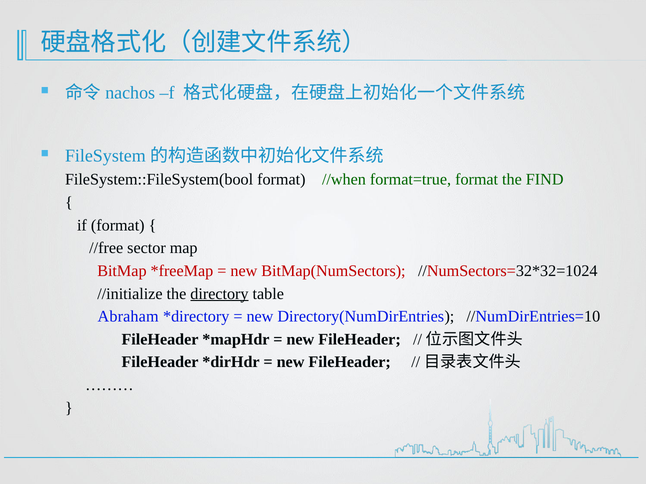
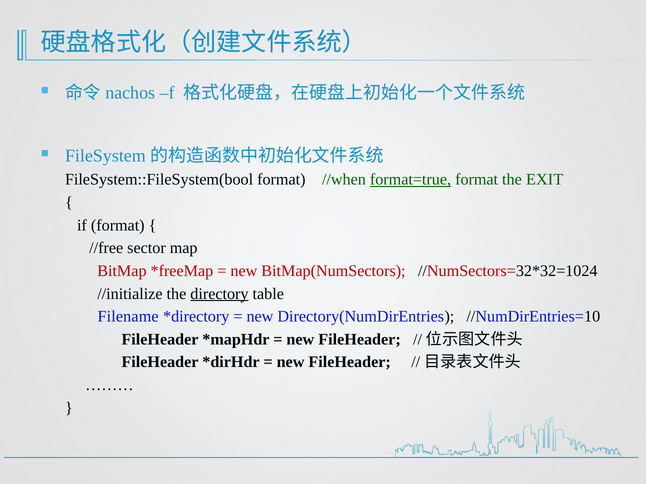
format=true underline: none -> present
FIND: FIND -> EXIT
Abraham: Abraham -> Filename
